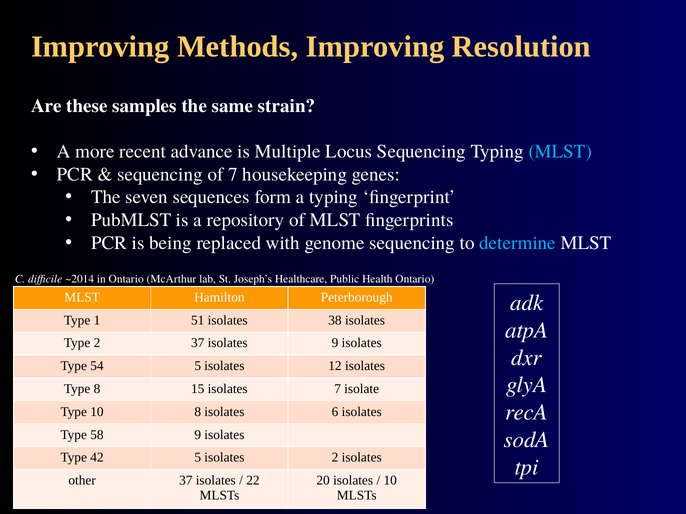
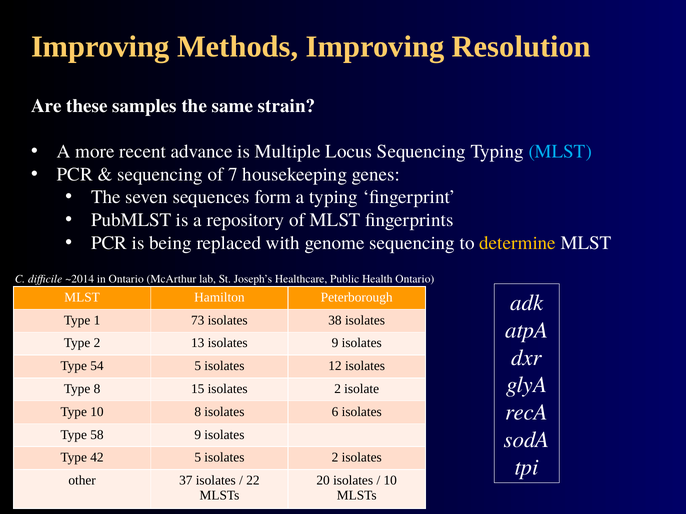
determine colour: light blue -> yellow
51: 51 -> 73
2 37: 37 -> 13
15 isolates 7: 7 -> 2
